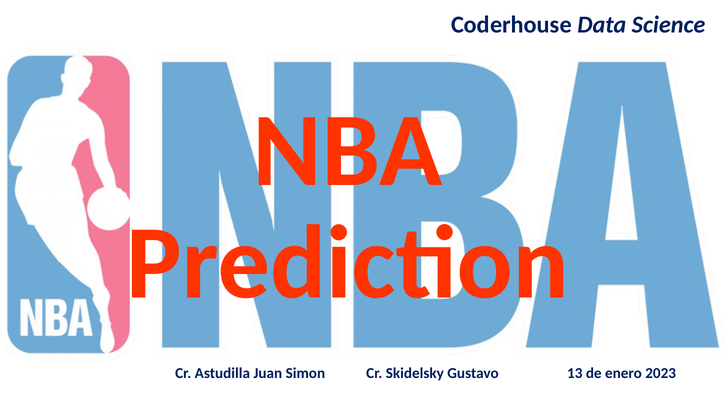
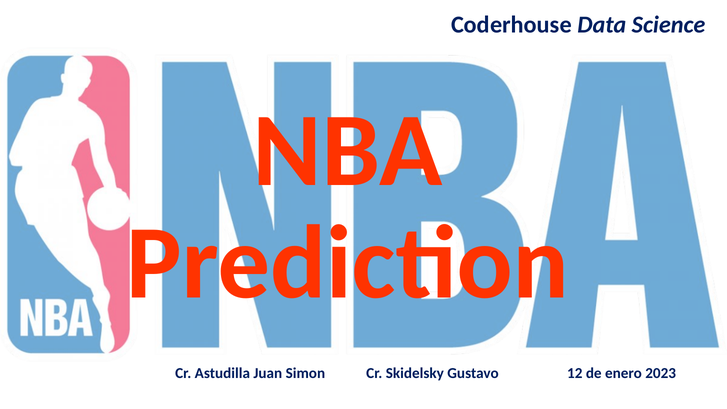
13: 13 -> 12
